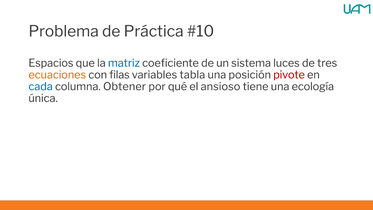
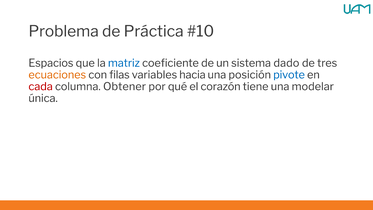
luces: luces -> dado
tabla: tabla -> hacia
pivote colour: red -> blue
cada colour: blue -> red
ansioso: ansioso -> corazón
ecología: ecología -> modelar
